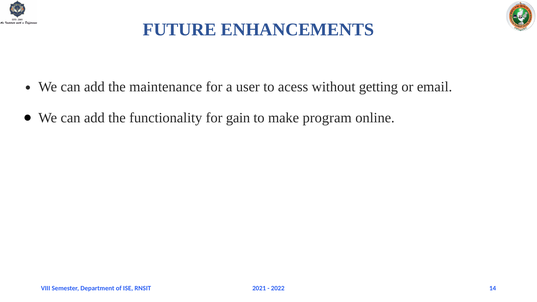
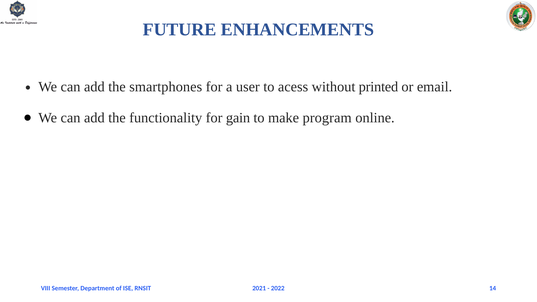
maintenance: maintenance -> smartphones
getting: getting -> printed
